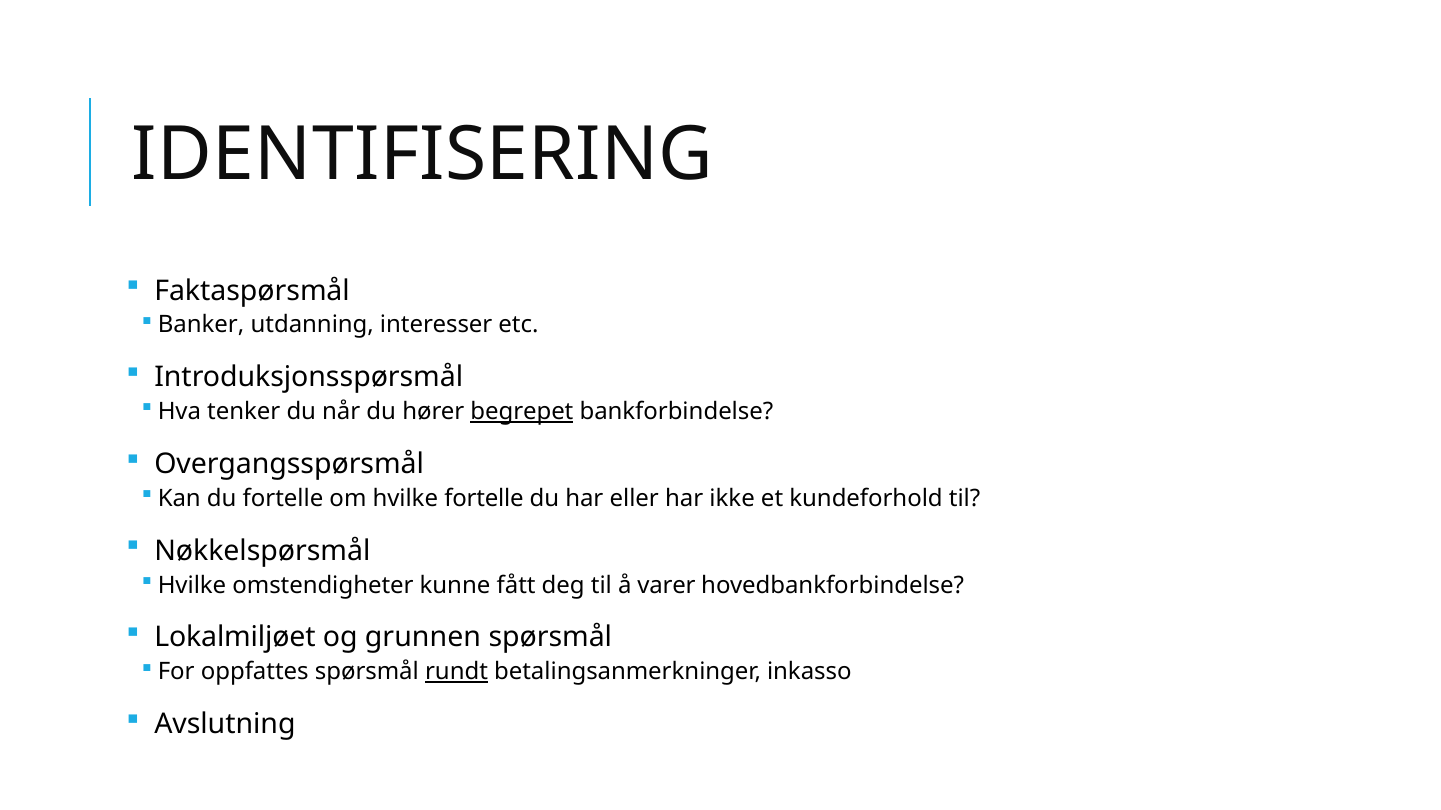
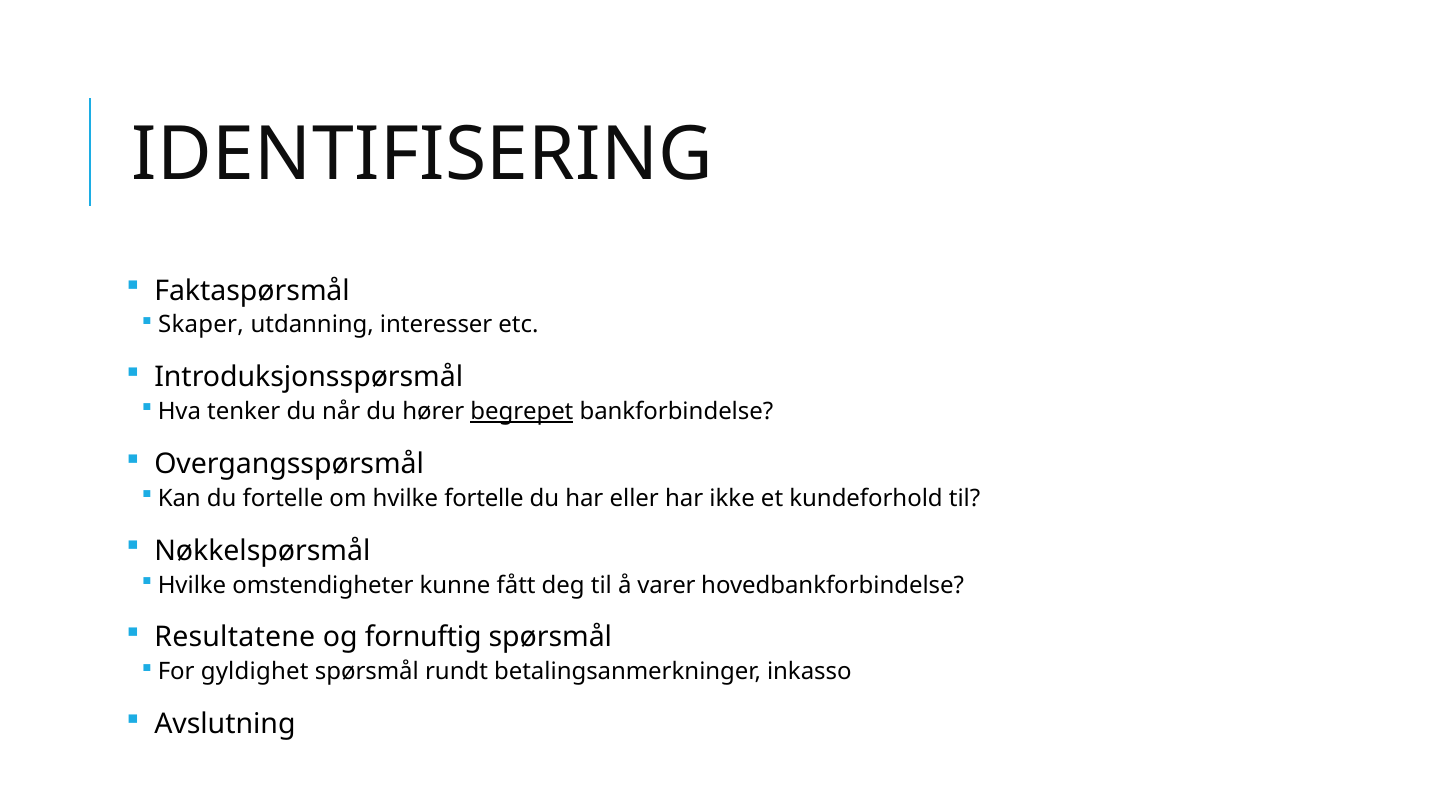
Banker: Banker -> Skaper
Lokalmiljøet: Lokalmiljøet -> Resultatene
grunnen: grunnen -> fornuftig
oppfattes: oppfattes -> gyldighet
rundt underline: present -> none
